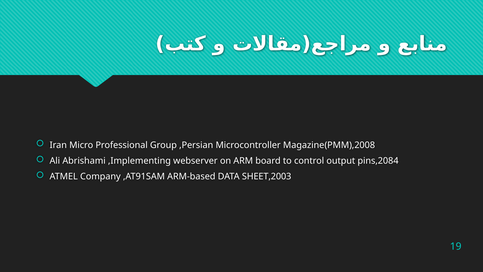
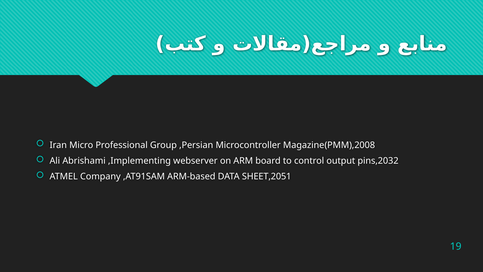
pins,2084: pins,2084 -> pins,2032
SHEET,2003: SHEET,2003 -> SHEET,2051
